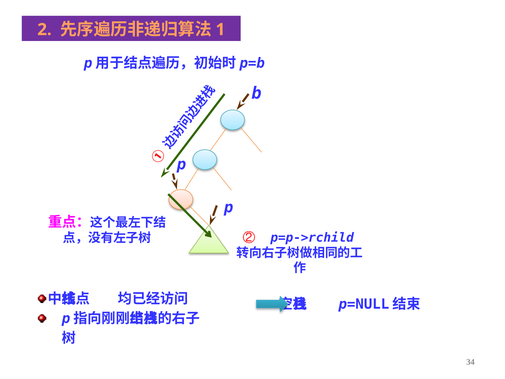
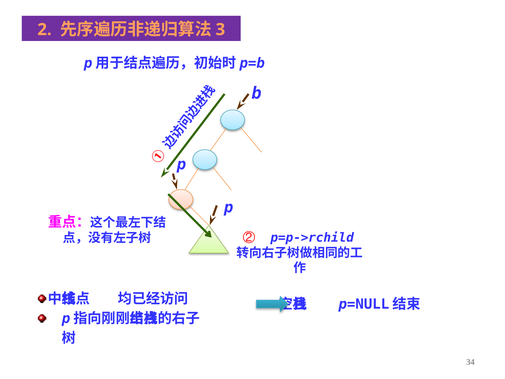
1: 1 -> 3
